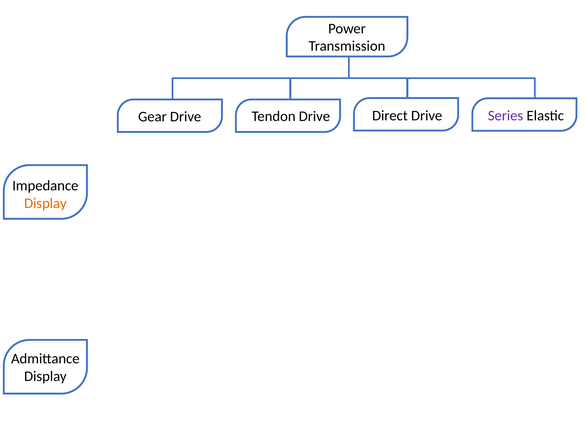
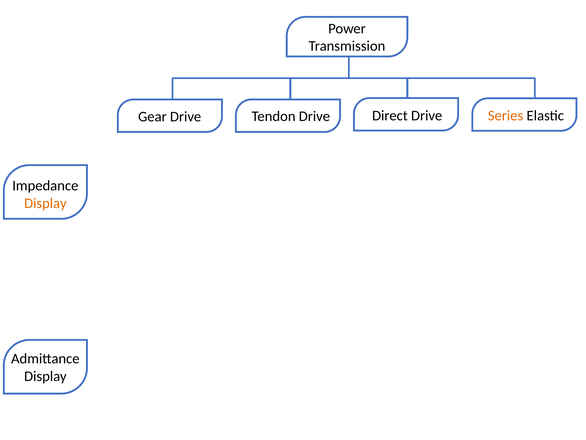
Series colour: purple -> orange
